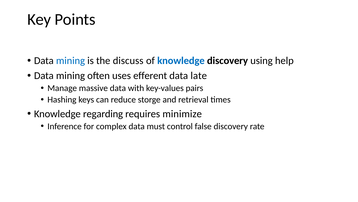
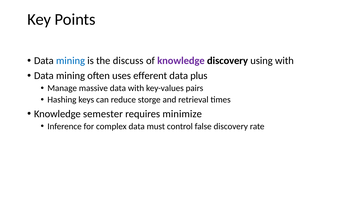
knowledge at (181, 61) colour: blue -> purple
using help: help -> with
late: late -> plus
regarding: regarding -> semester
